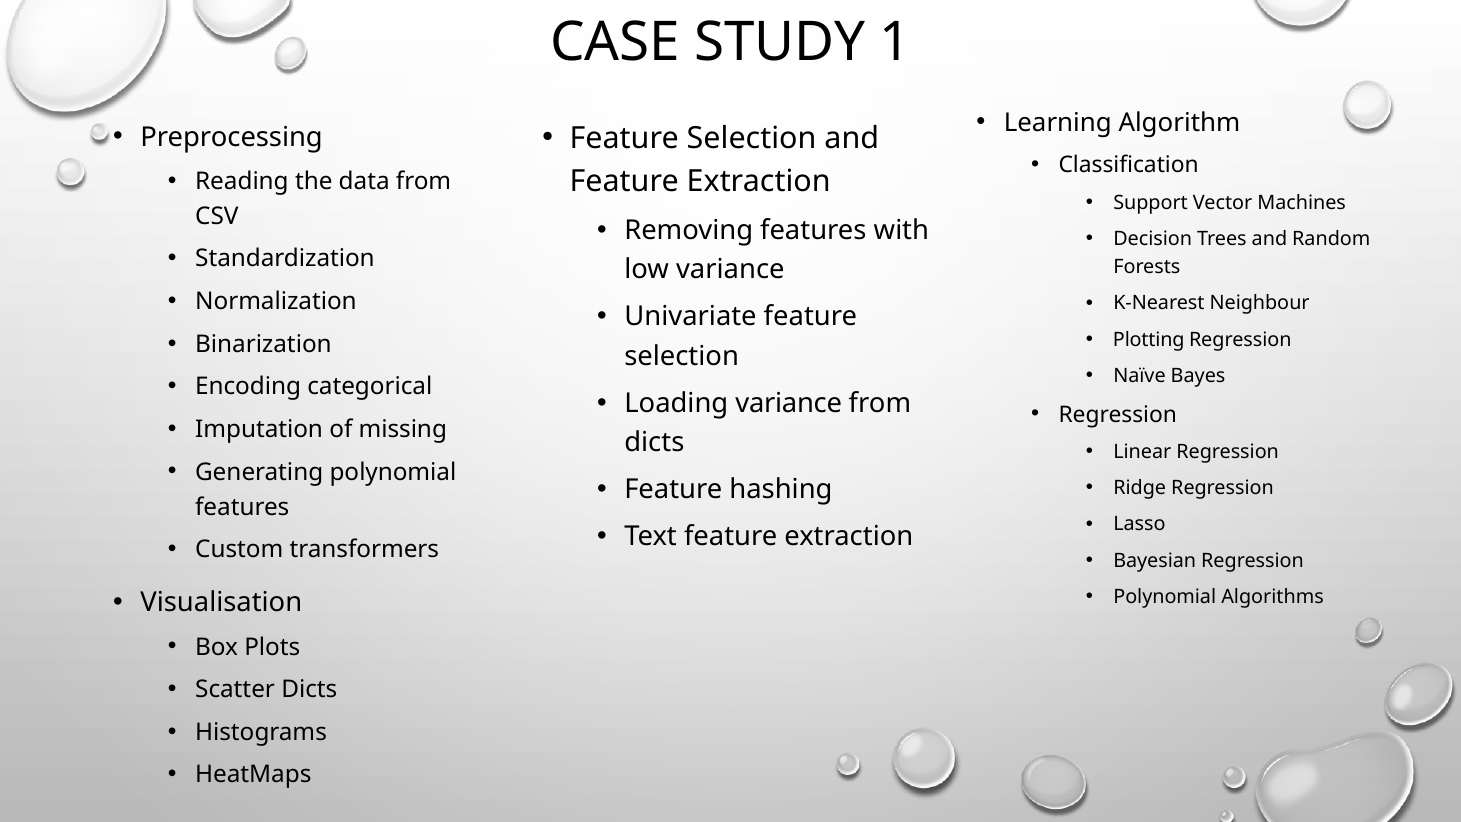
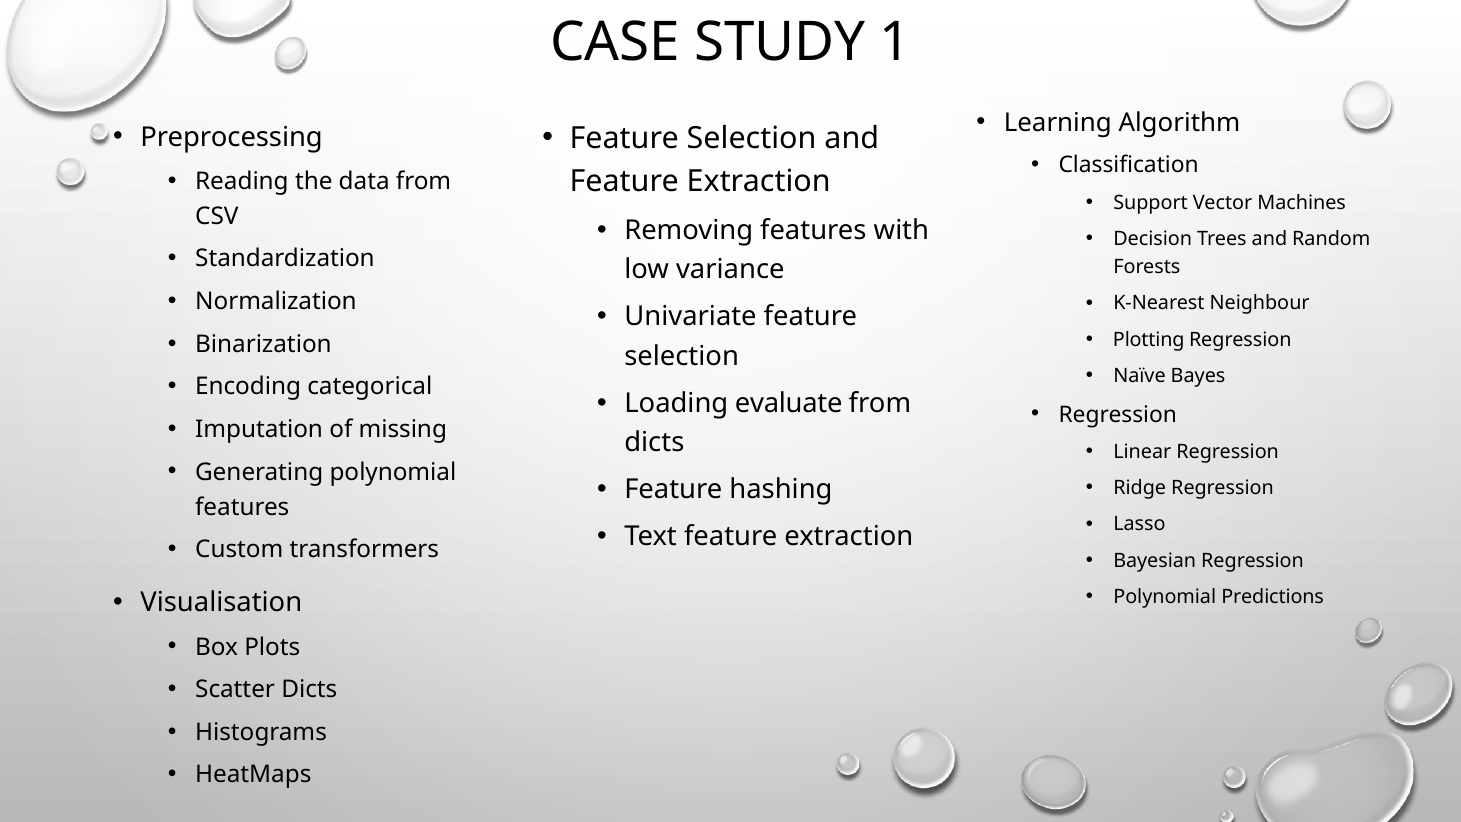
Loading variance: variance -> evaluate
Algorithms: Algorithms -> Predictions
